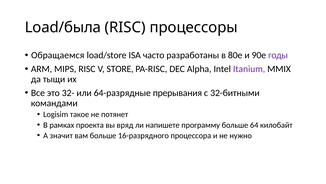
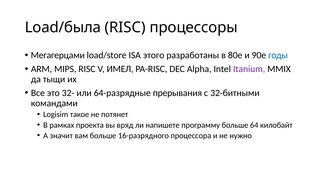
Обращаемся: Обращаемся -> Мегагерцами
часто: часто -> этого
годы colour: purple -> blue
STORE: STORE -> ИМЕЛ
